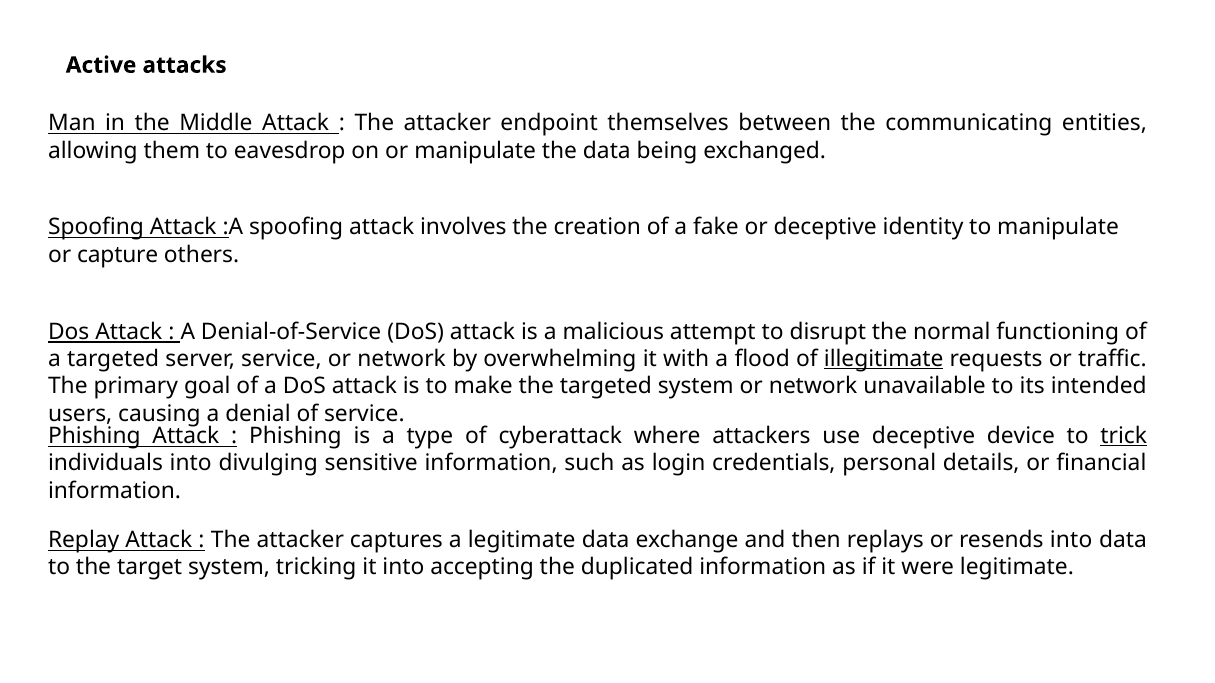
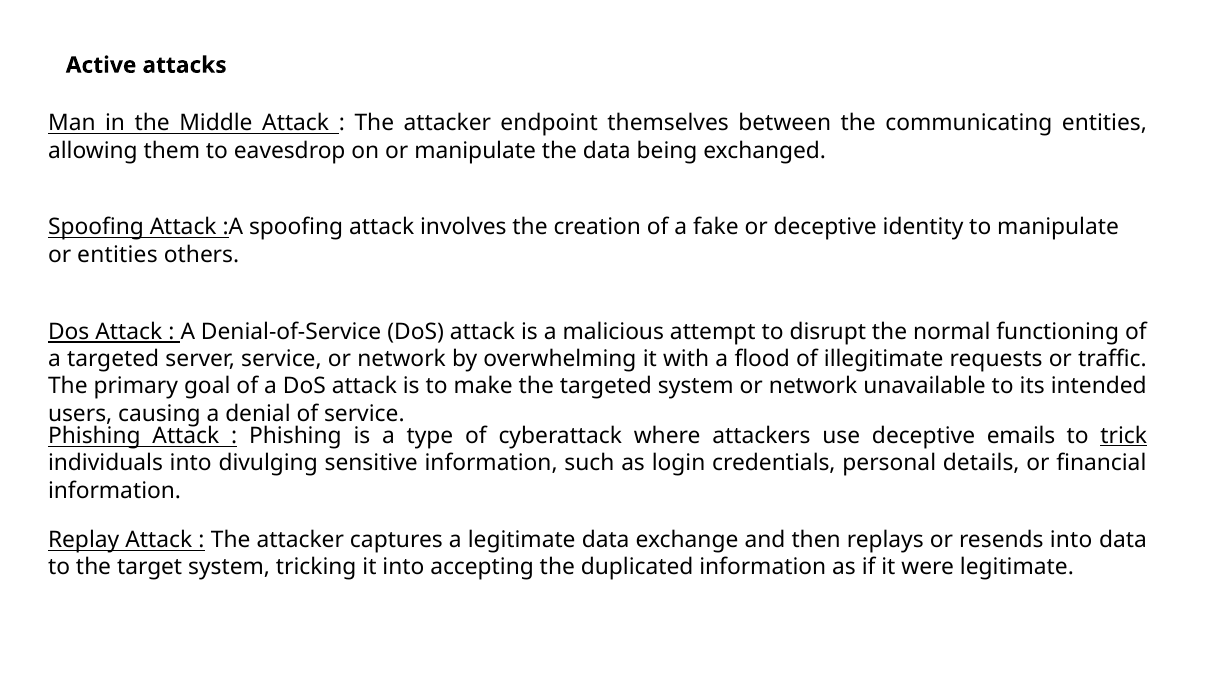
or capture: capture -> entities
illegitimate underline: present -> none
device: device -> emails
